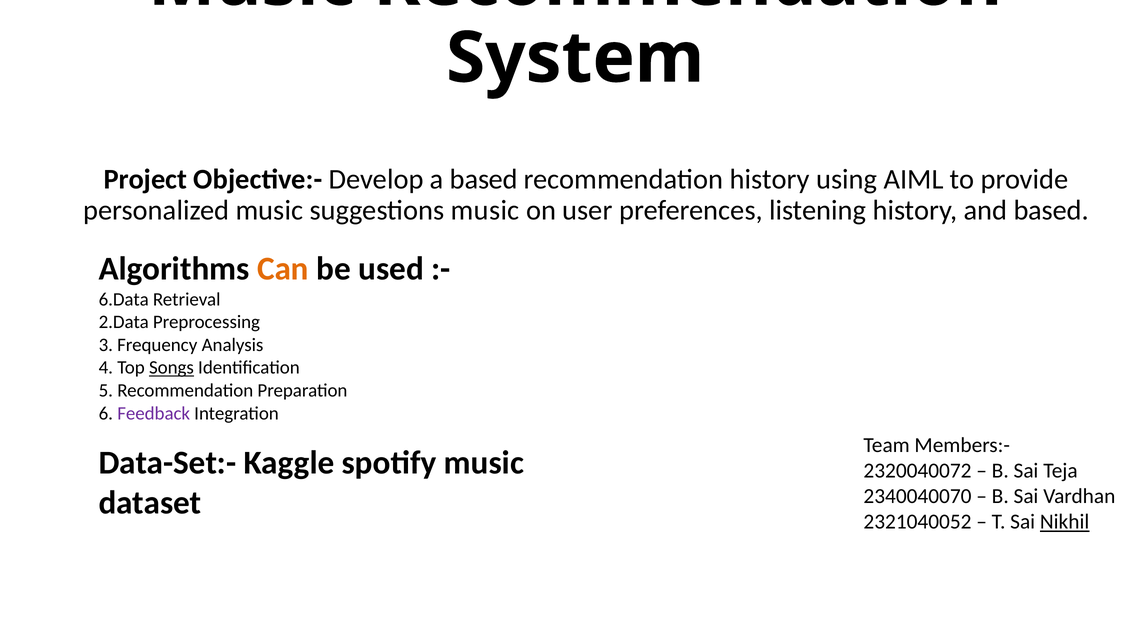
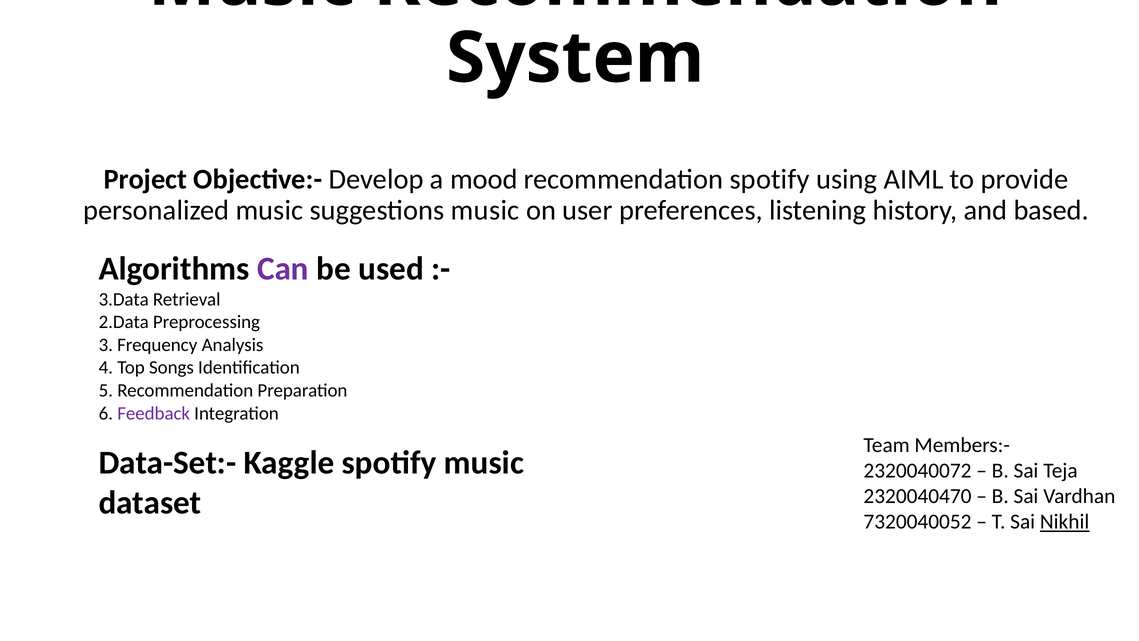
a based: based -> mood
recommendation history: history -> spotify
Can colour: orange -> purple
6.Data: 6.Data -> 3.Data
Songs underline: present -> none
2340040070: 2340040070 -> 2320040470
2321040052: 2321040052 -> 7320040052
